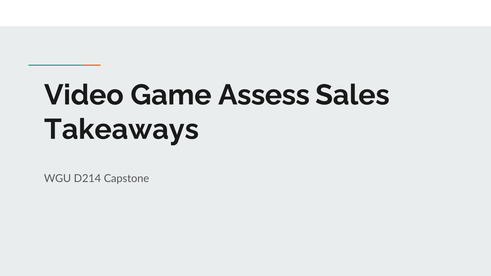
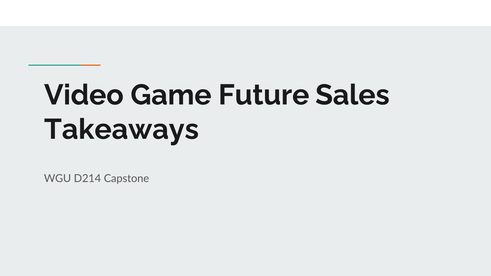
Assess: Assess -> Future
